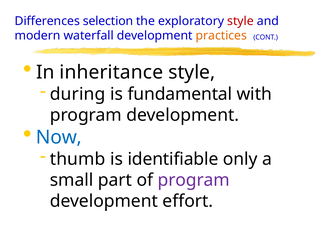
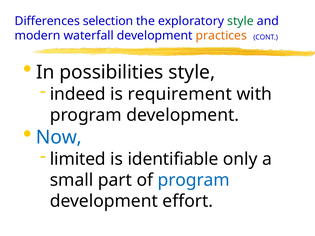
style at (241, 21) colour: red -> green
inheritance: inheritance -> possibilities
during: during -> indeed
fundamental: fundamental -> requirement
thumb: thumb -> limited
program at (194, 180) colour: purple -> blue
